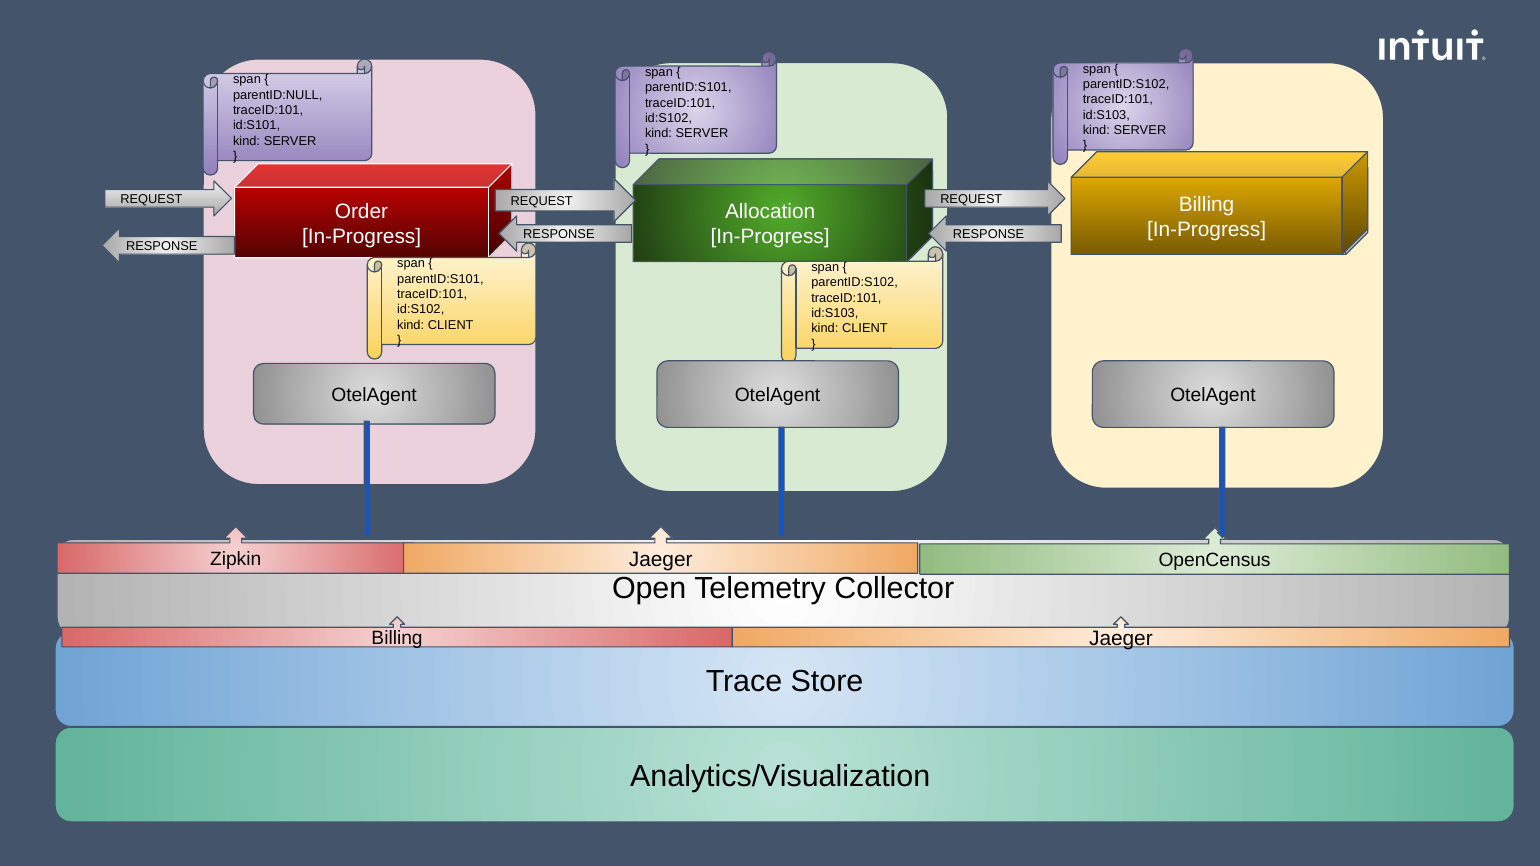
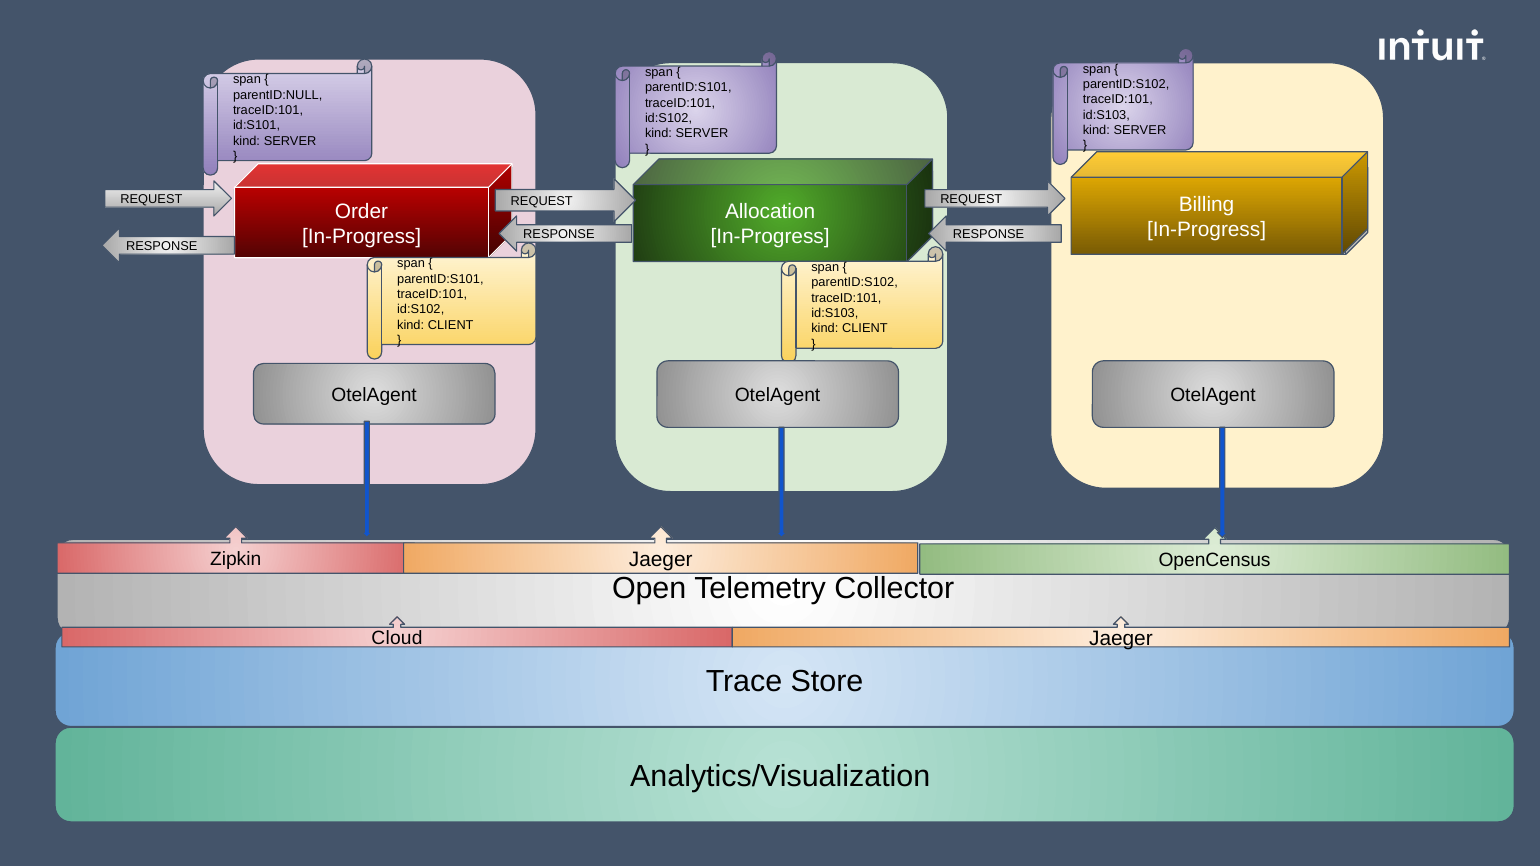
Billing at (397, 639): Billing -> Cloud
